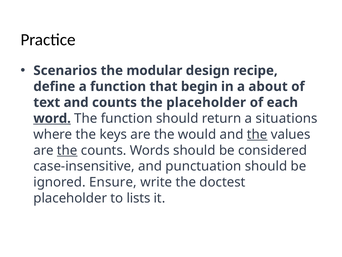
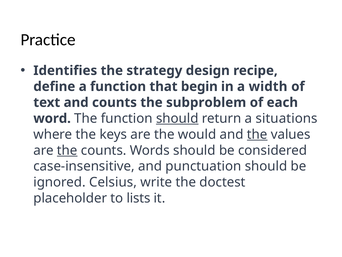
Scenarios: Scenarios -> Identifies
modular: modular -> strategy
about: about -> width
the placeholder: placeholder -> subproblem
word underline: present -> none
should at (177, 118) underline: none -> present
Ensure: Ensure -> Celsius
